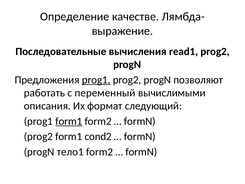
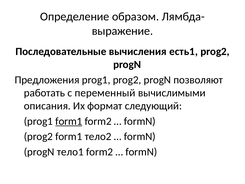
качестве: качестве -> образом
read1: read1 -> есть1
prog1 at (96, 80) underline: present -> none
cond2: cond2 -> тело2
